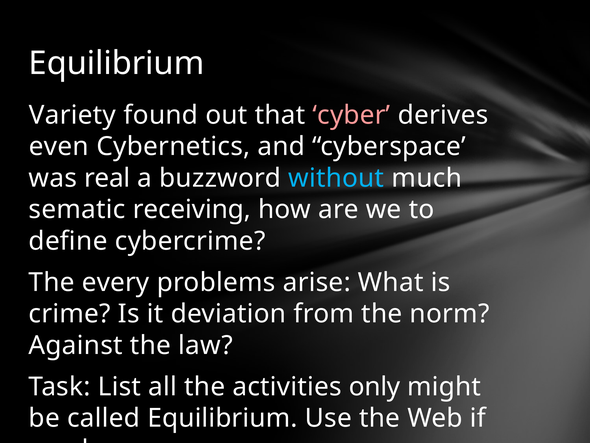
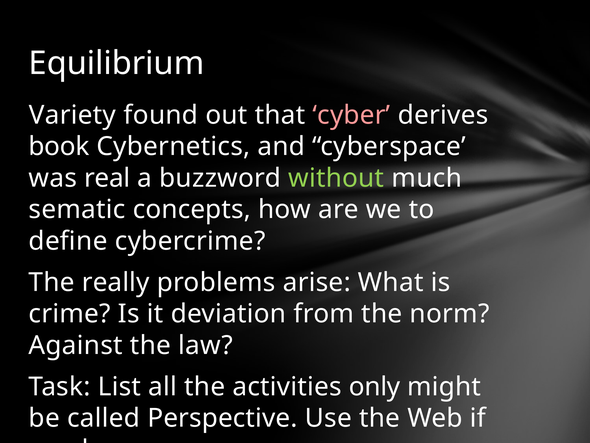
even: even -> book
without colour: light blue -> light green
receiving: receiving -> concepts
every: every -> really
called Equilibrium: Equilibrium -> Perspective
